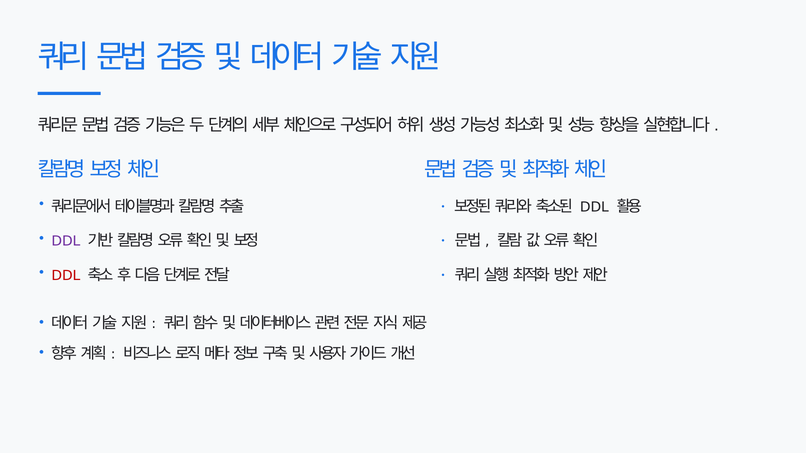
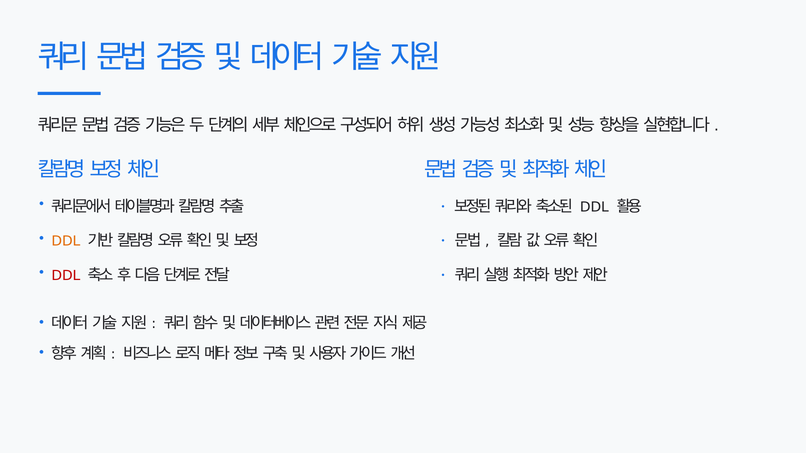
DDL at (66, 241) colour: purple -> orange
